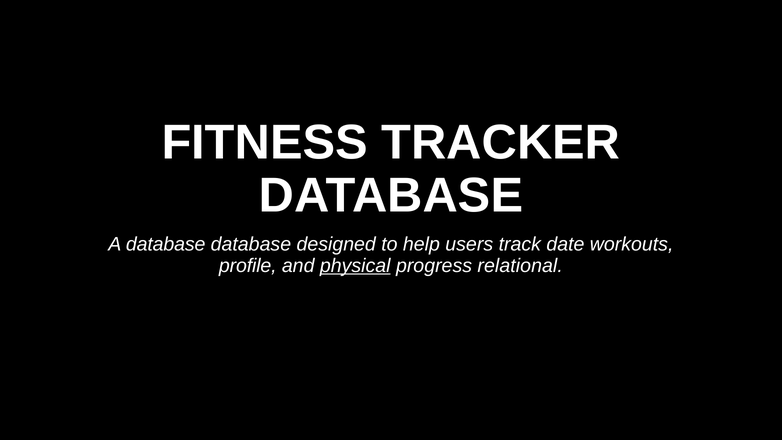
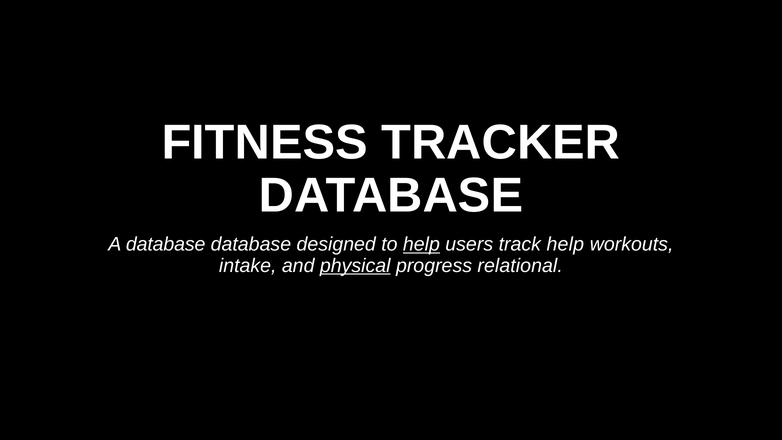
help at (421, 244) underline: none -> present
track date: date -> help
profile: profile -> intake
